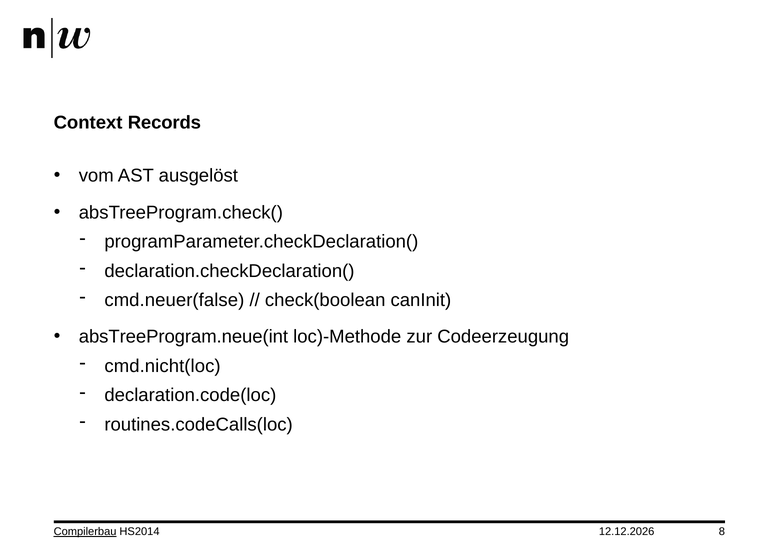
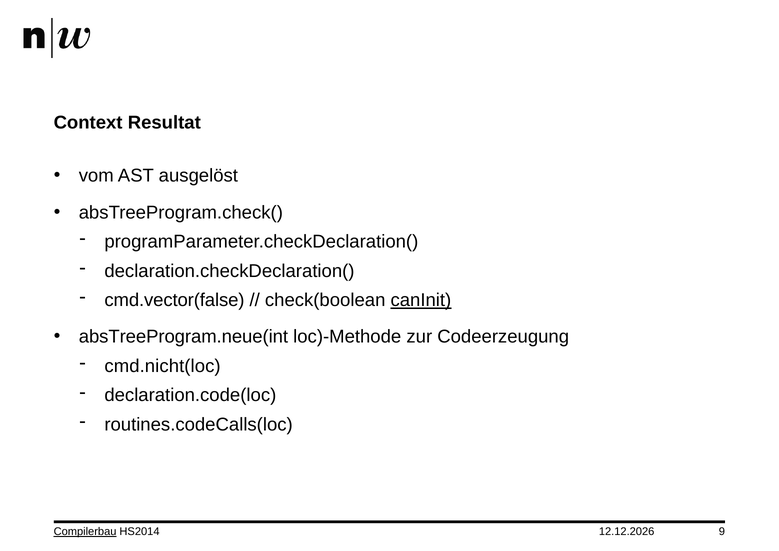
Records: Records -> Resultat
cmd.neuer(false: cmd.neuer(false -> cmd.vector(false
canInit underline: none -> present
8: 8 -> 9
